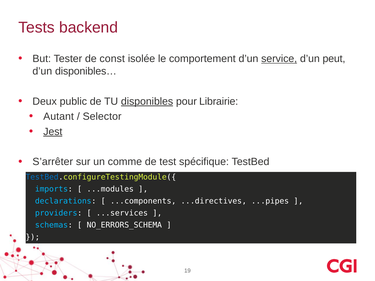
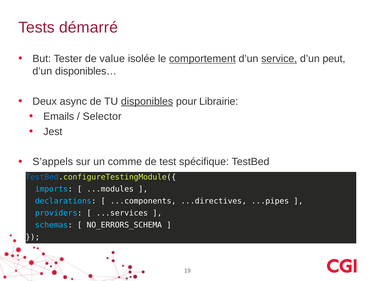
backend: backend -> démarré
const: const -> value
comportement underline: none -> present
public: public -> async
Autant: Autant -> Emails
Jest underline: present -> none
S’arrêter: S’arrêter -> S’appels
